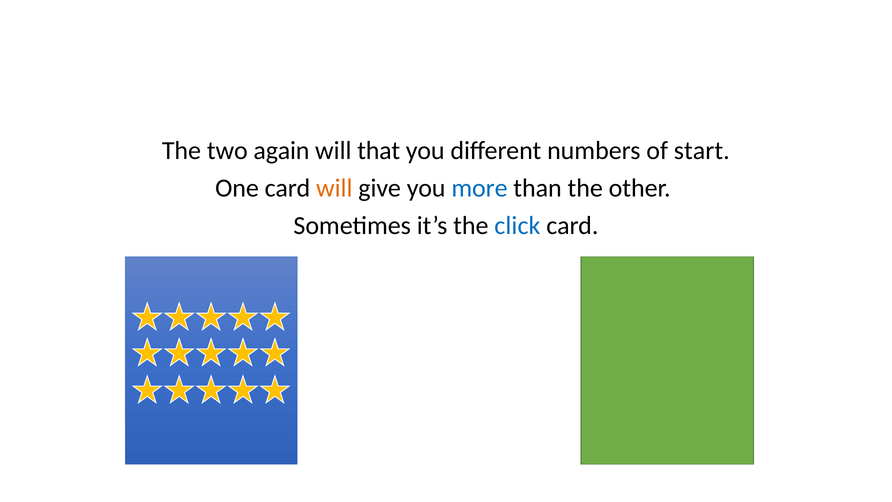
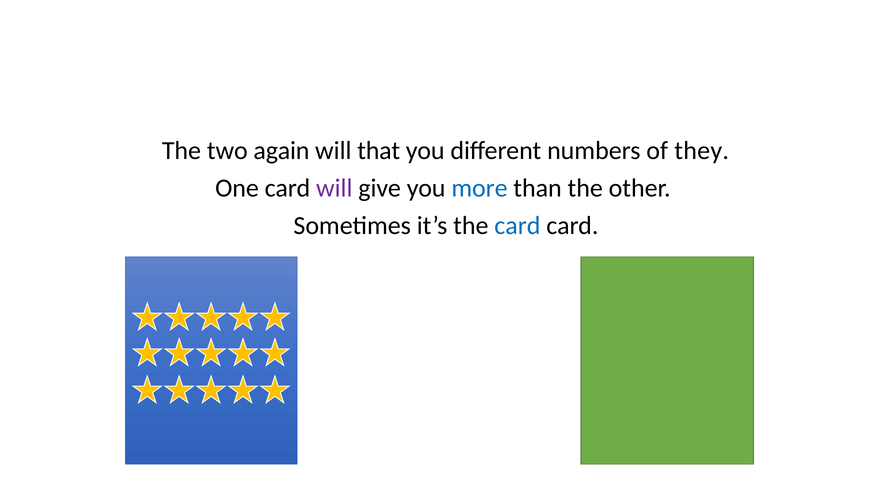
start: start -> they
will at (334, 188) colour: orange -> purple
the click: click -> card
